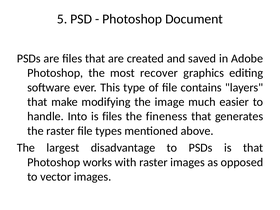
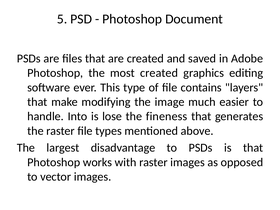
most recover: recover -> created
is files: files -> lose
